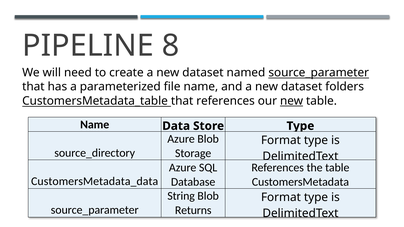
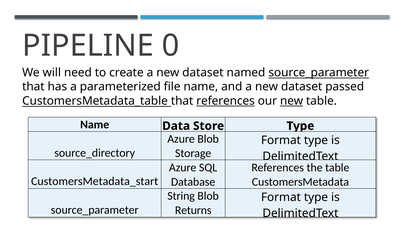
8: 8 -> 0
folders: folders -> passed
references at (226, 101) underline: none -> present
CustomersMetadata_data: CustomersMetadata_data -> CustomersMetadata_start
